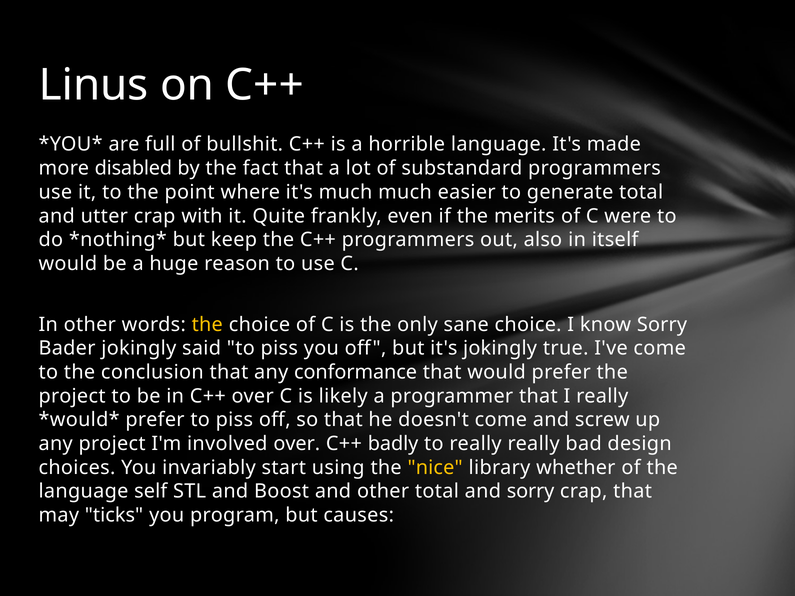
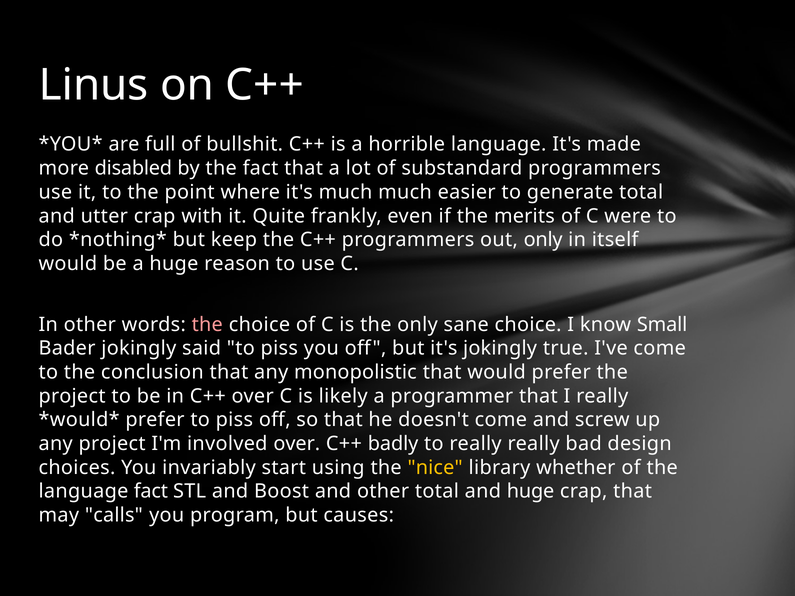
out also: also -> only
the at (207, 325) colour: yellow -> pink
know Sorry: Sorry -> Small
conformance: conformance -> monopolistic
language self: self -> fact
and sorry: sorry -> huge
ticks: ticks -> calls
